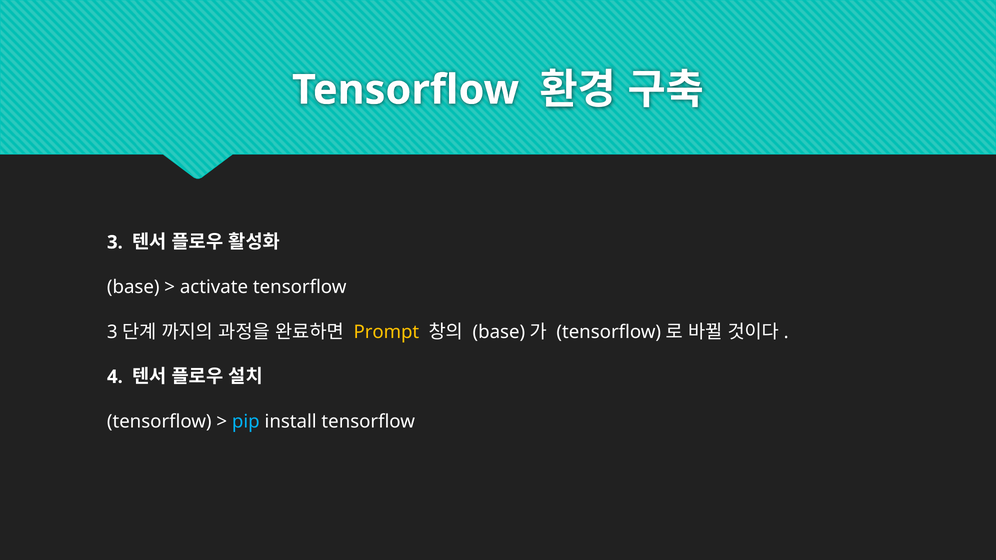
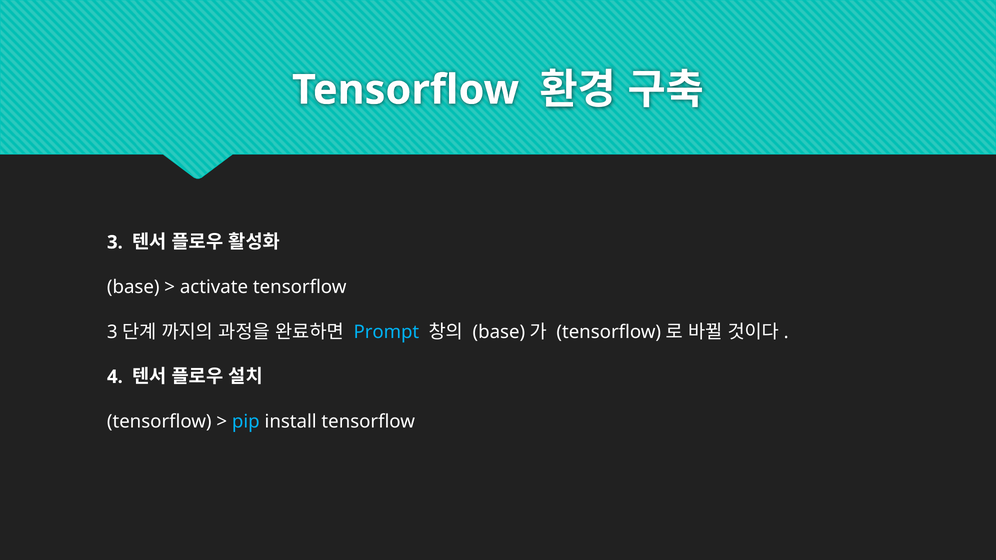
Prompt colour: yellow -> light blue
